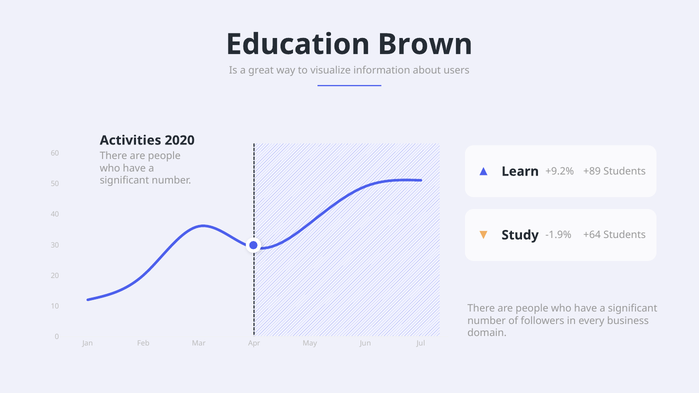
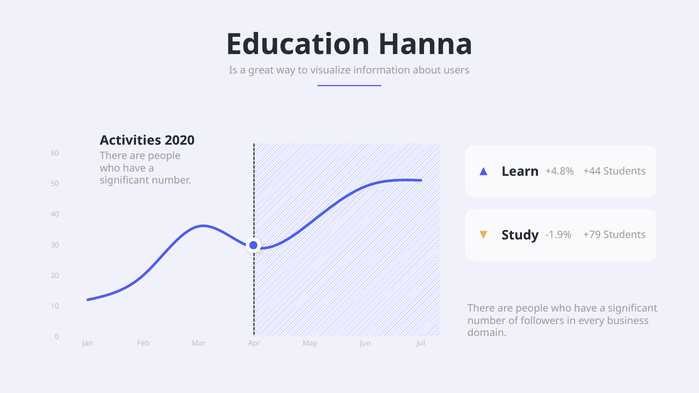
Brown: Brown -> Hanna
+9.2%: +9.2% -> +4.8%
+89: +89 -> +44
+64: +64 -> +79
